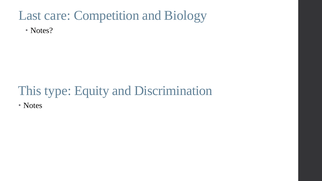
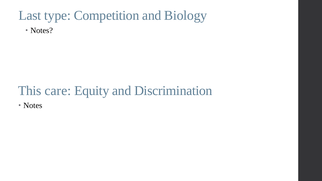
care: care -> type
type: type -> care
